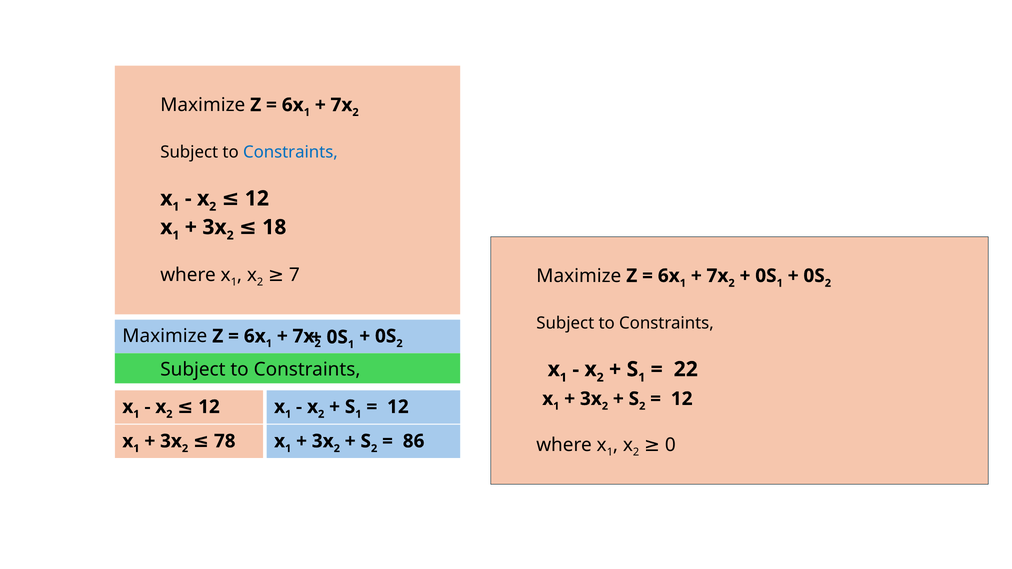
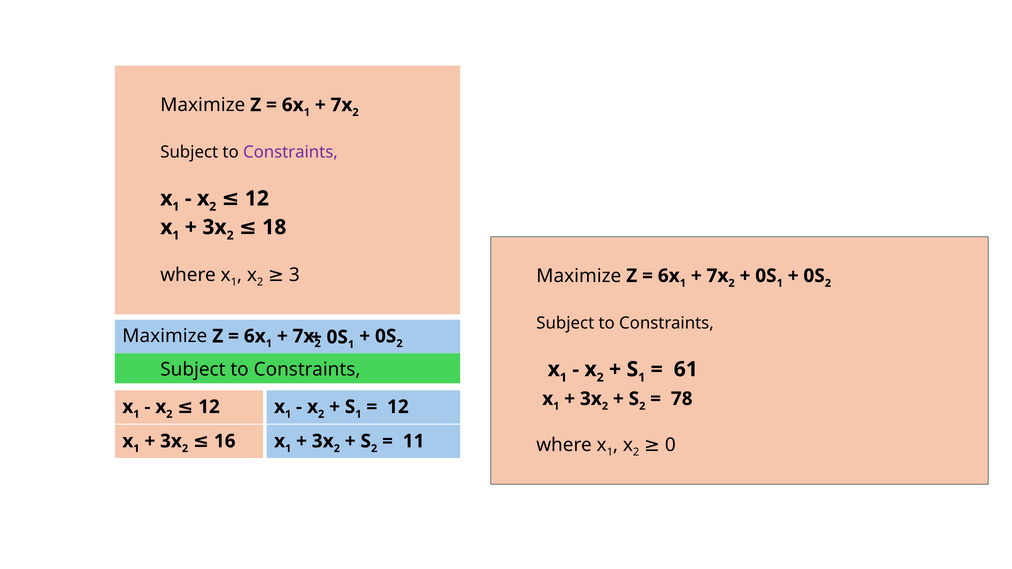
Constraints at (290, 152) colour: blue -> purple
7: 7 -> 3
22: 22 -> 61
12 at (682, 399): 12 -> 78
86: 86 -> 11
78: 78 -> 16
